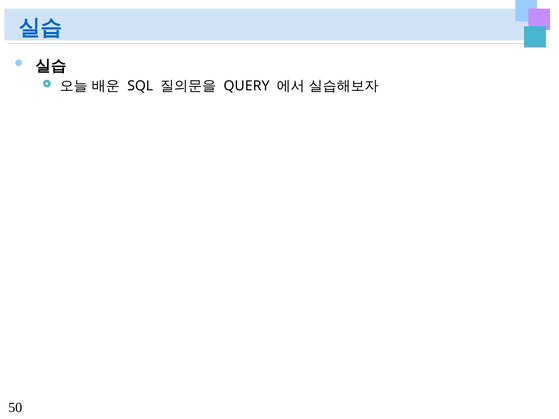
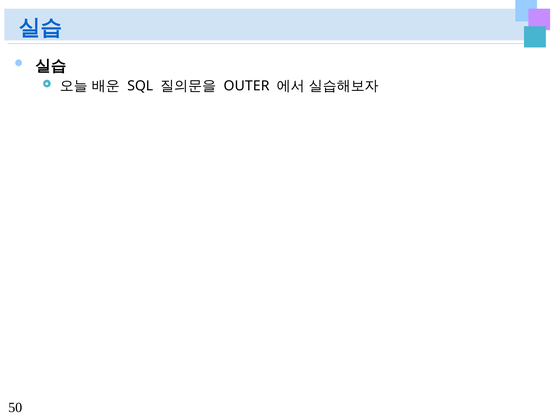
QUERY: QUERY -> OUTER
